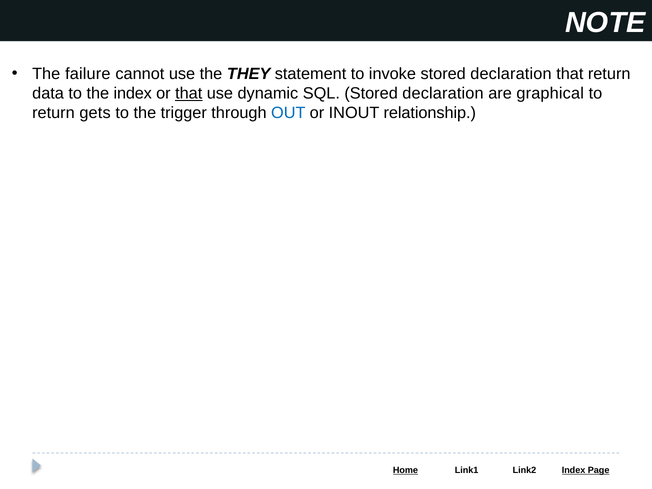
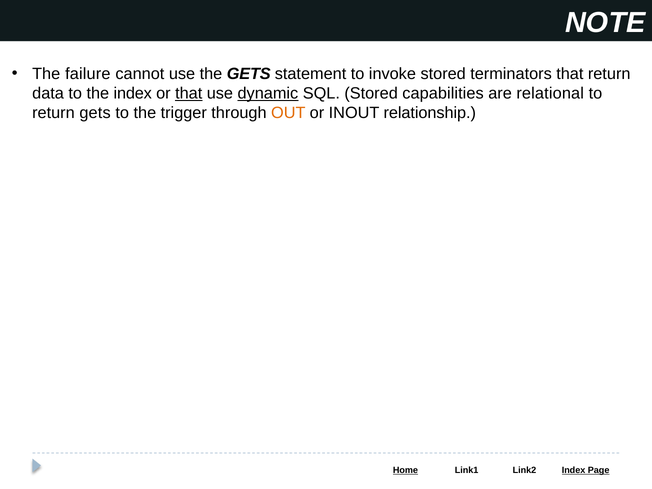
the THEY: THEY -> GETS
invoke stored declaration: declaration -> terminators
dynamic underline: none -> present
SQL Stored declaration: declaration -> capabilities
graphical: graphical -> relational
OUT colour: blue -> orange
